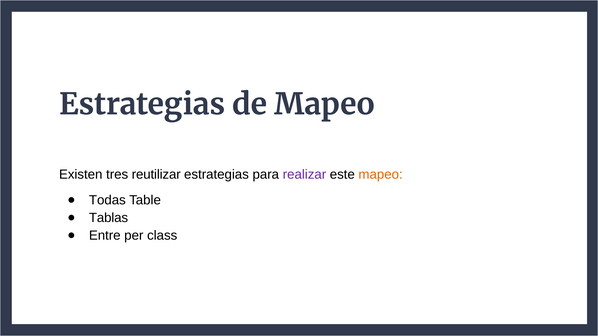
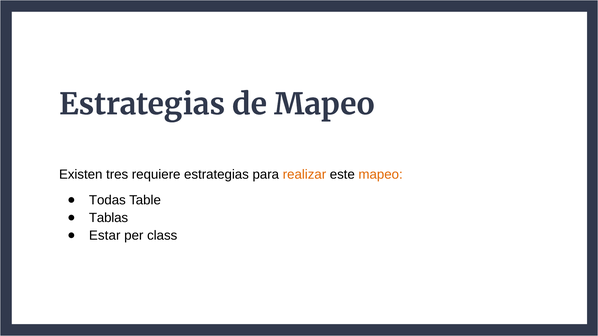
reutilizar: reutilizar -> requiere
realizar colour: purple -> orange
Entre: Entre -> Estar
